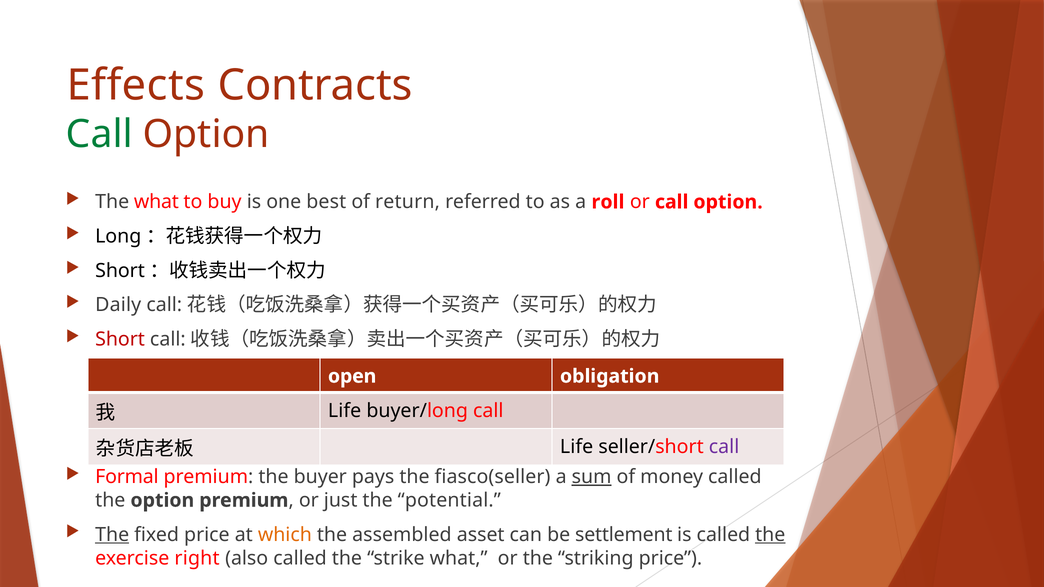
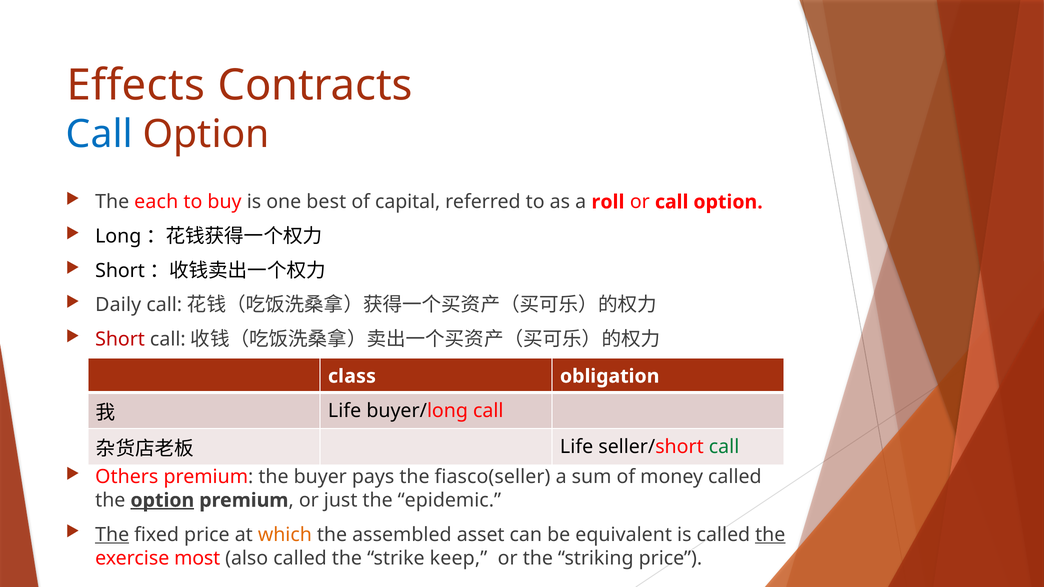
Call at (99, 134) colour: green -> blue
The what: what -> each
return: return -> capital
open: open -> class
call at (724, 447) colour: purple -> green
Formal: Formal -> Others
sum underline: present -> none
option at (162, 501) underline: none -> present
potential: potential -> epidemic
settlement: settlement -> equivalent
right: right -> most
strike what: what -> keep
